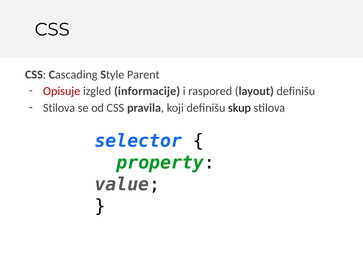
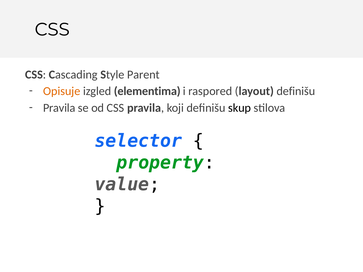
Opisuje colour: red -> orange
informacije: informacije -> elementima
Stilova at (59, 108): Stilova -> Pravila
